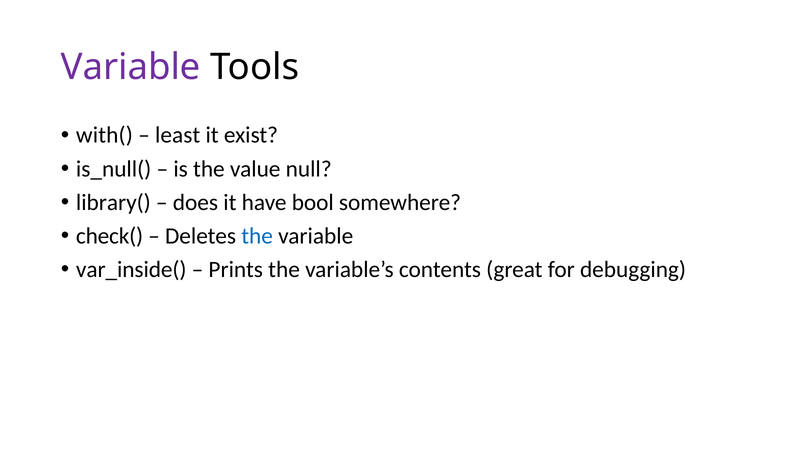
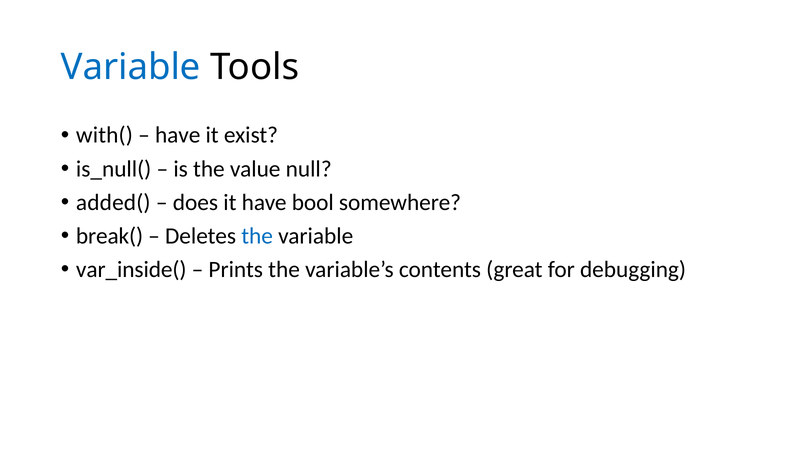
Variable at (131, 67) colour: purple -> blue
least at (178, 135): least -> have
library(: library( -> added(
check(: check( -> break(
